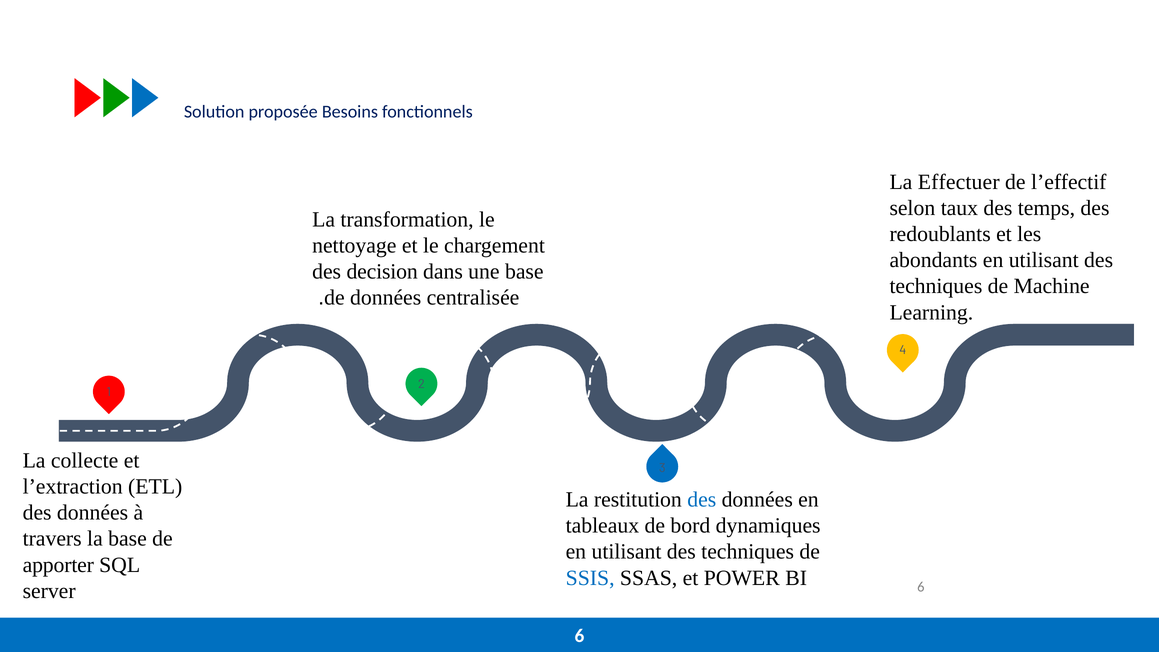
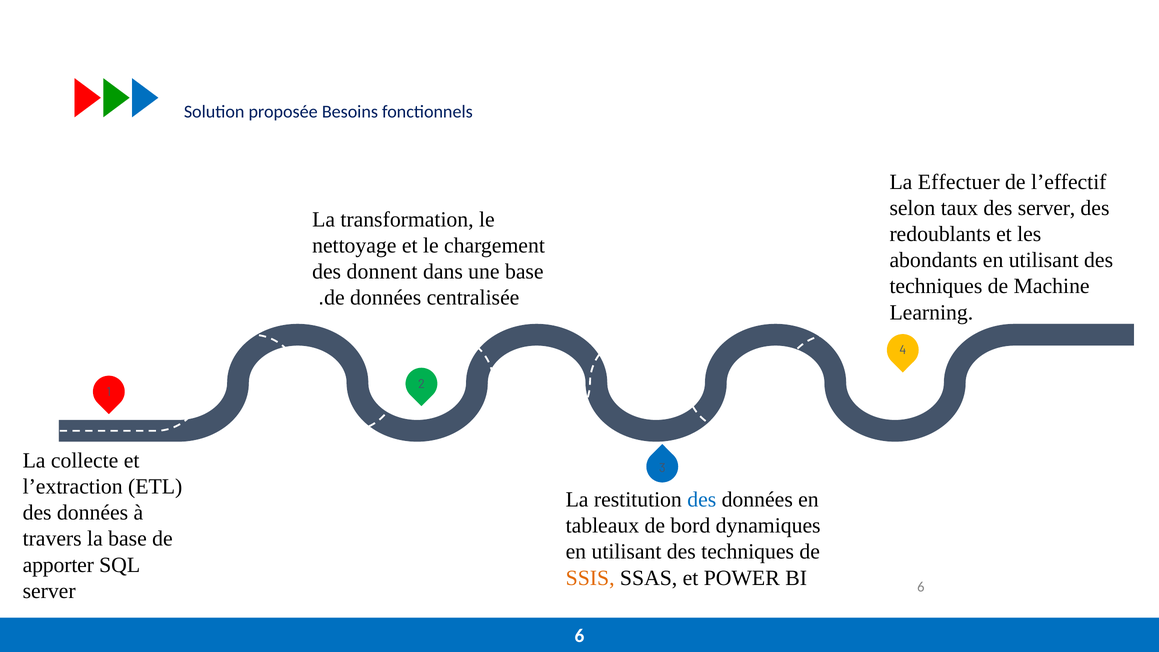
des temps: temps -> server
decision: decision -> donnent
SSIS colour: blue -> orange
